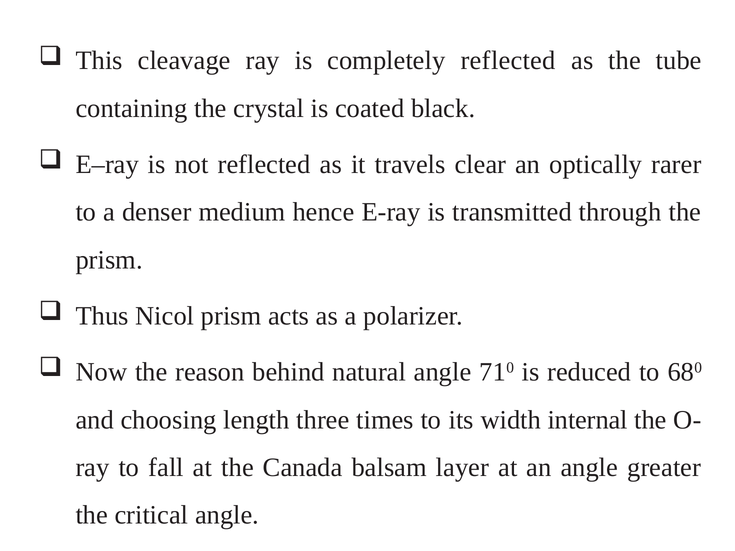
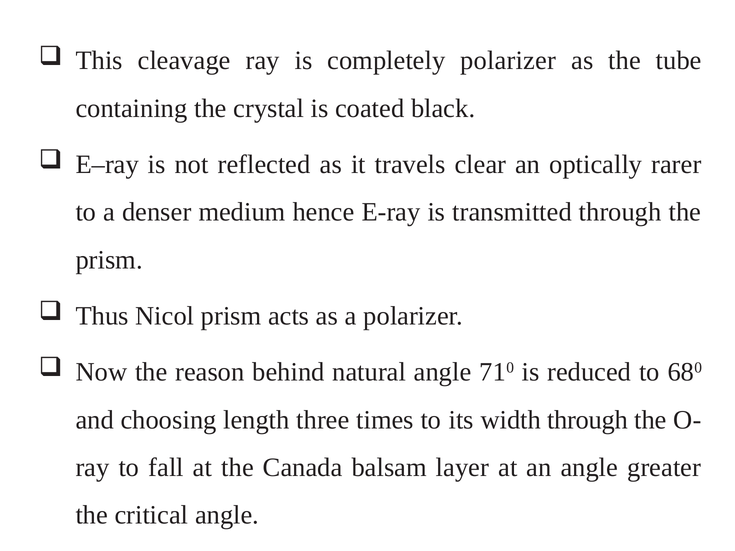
completely reflected: reflected -> polarizer
width internal: internal -> through
